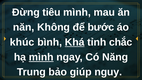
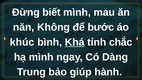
tiêu: tiêu -> biết
mình at (41, 57) underline: present -> none
Năng: Năng -> Dàng
nguy: nguy -> hành
